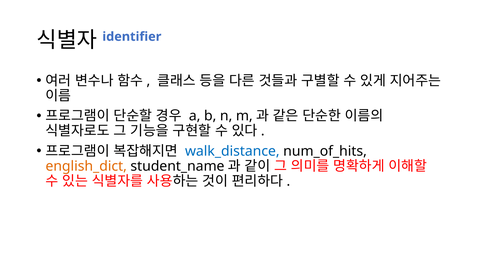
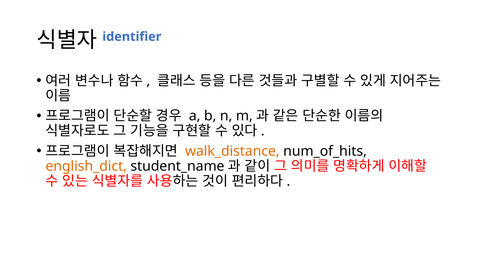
walk_distance colour: blue -> orange
